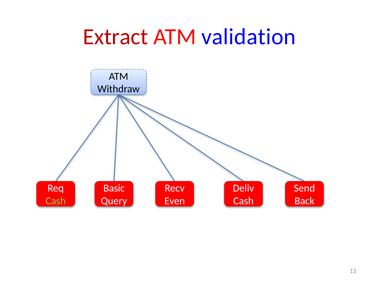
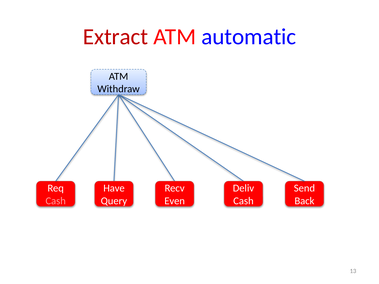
validation: validation -> automatic
Basic: Basic -> Have
Cash at (56, 201) colour: light green -> pink
